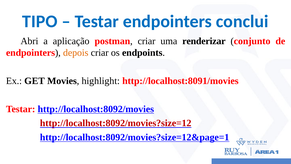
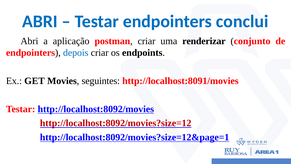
TIPO at (40, 21): TIPO -> ABRI
depois colour: orange -> blue
highlight: highlight -> seguintes
